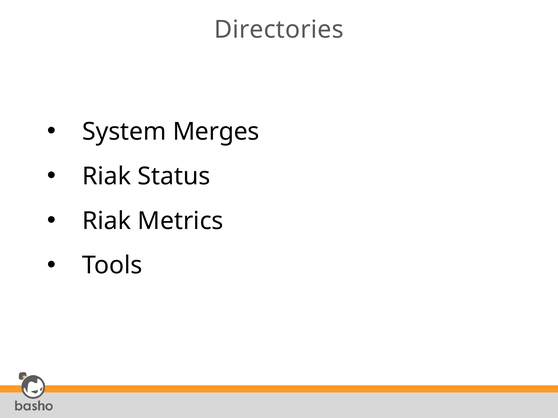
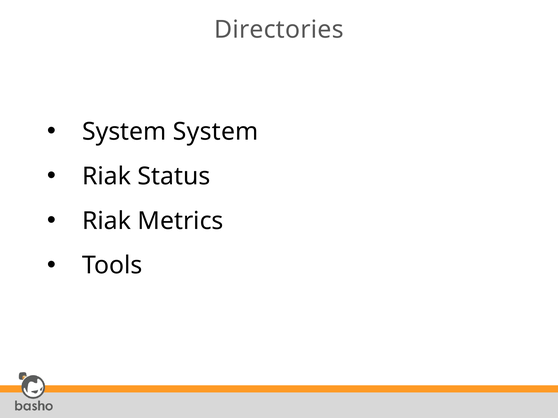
System Merges: Merges -> System
